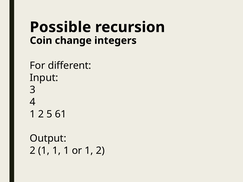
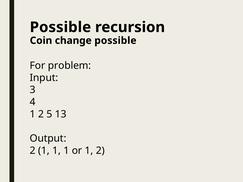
change integers: integers -> possible
different: different -> problem
61: 61 -> 13
